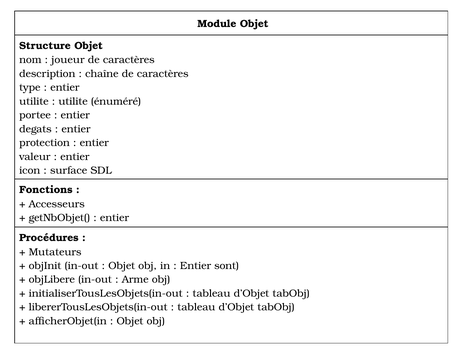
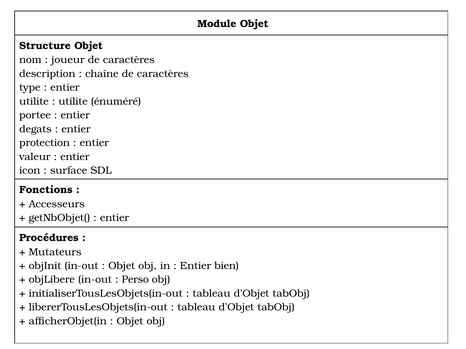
sont: sont -> bien
Arme: Arme -> Perso
